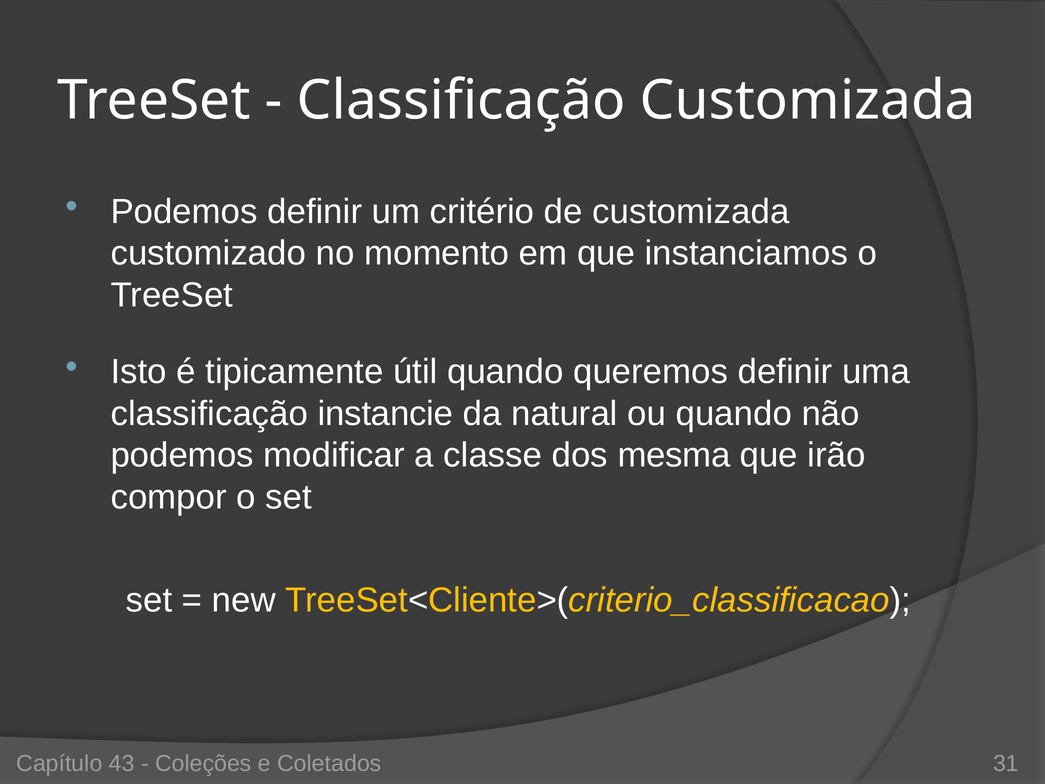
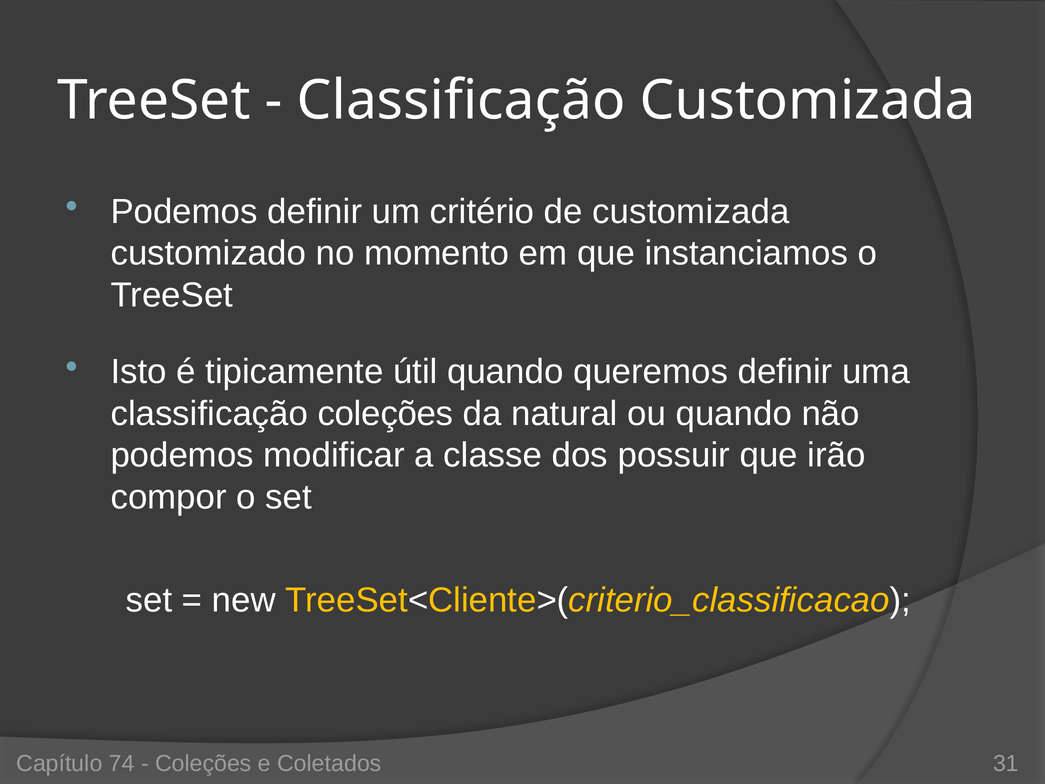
classificação instancie: instancie -> coleções
mesma: mesma -> possuir
43: 43 -> 74
